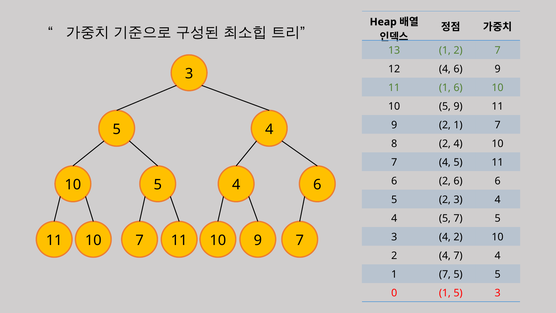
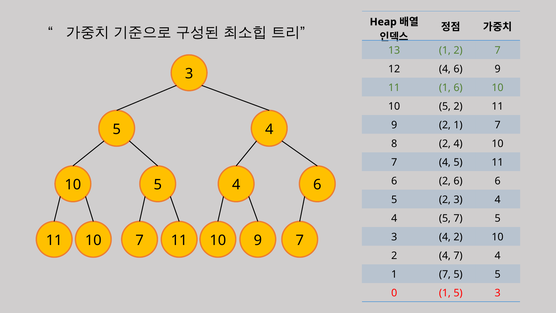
10 5 9: 9 -> 2
